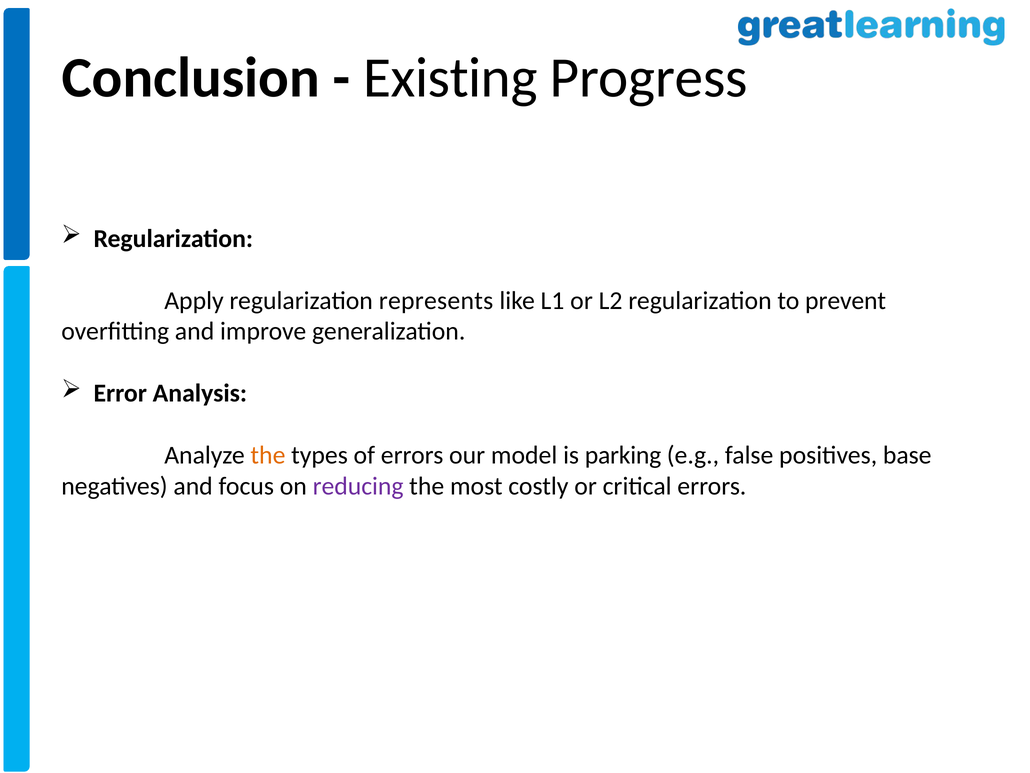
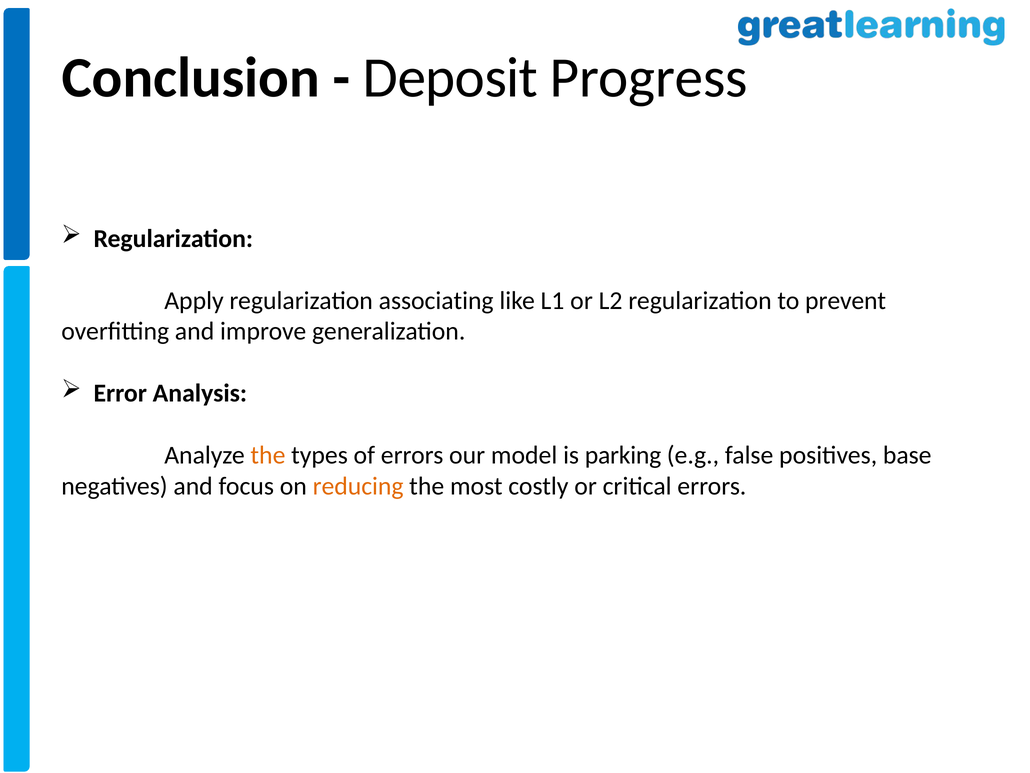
Existing: Existing -> Deposit
represents: represents -> associating
reducing colour: purple -> orange
